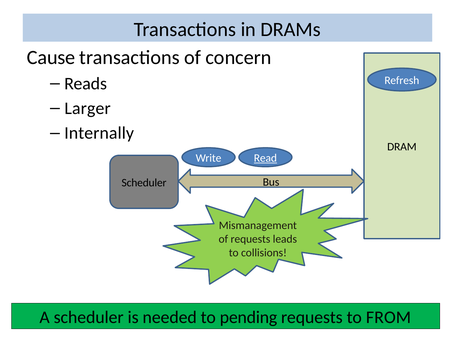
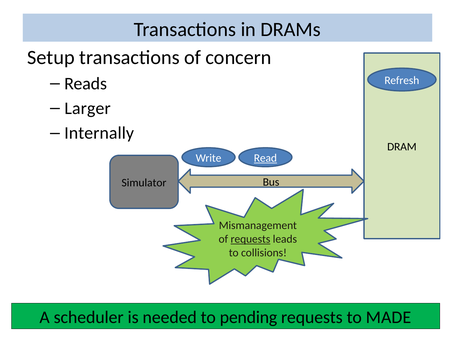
Cause: Cause -> Setup
Scheduler at (144, 183): Scheduler -> Simulator
requests at (250, 239) underline: none -> present
FROM: FROM -> MADE
